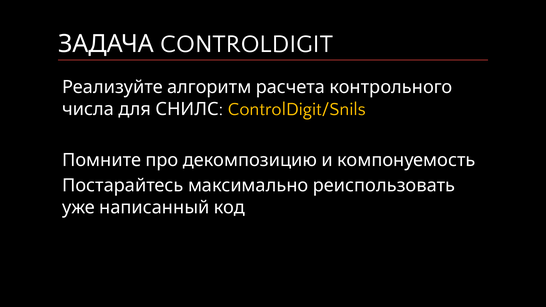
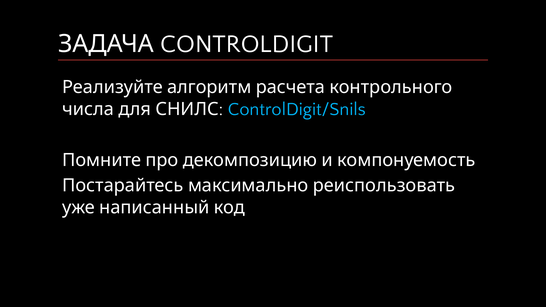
ControlDigit/Snils colour: yellow -> light blue
